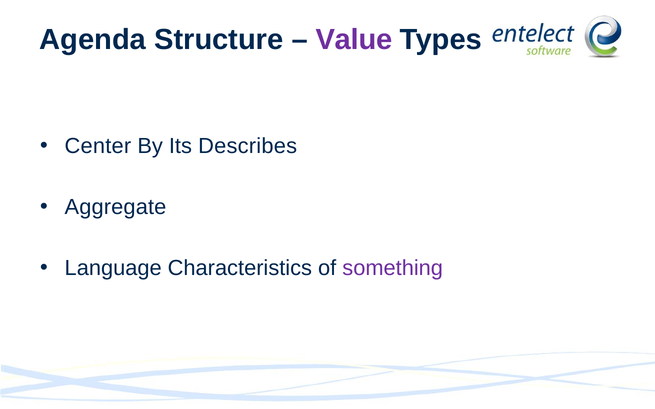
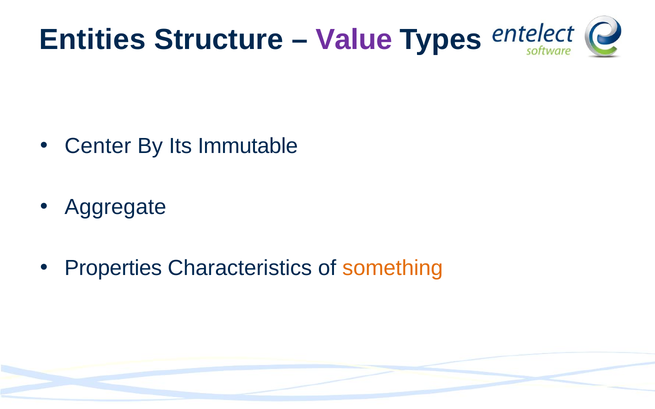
Agenda: Agenda -> Entities
Describes: Describes -> Immutable
Language: Language -> Properties
something colour: purple -> orange
